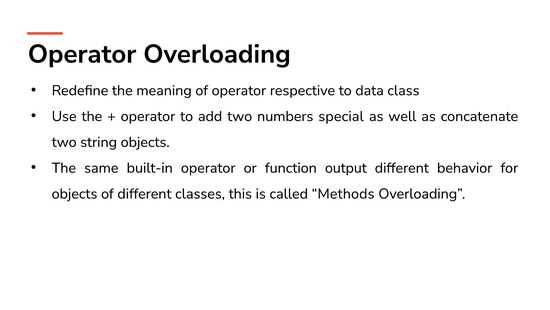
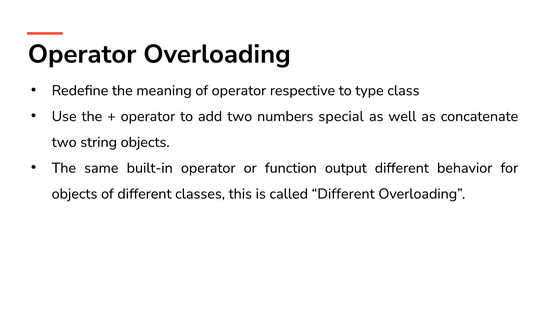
data: data -> type
called Methods: Methods -> Different
